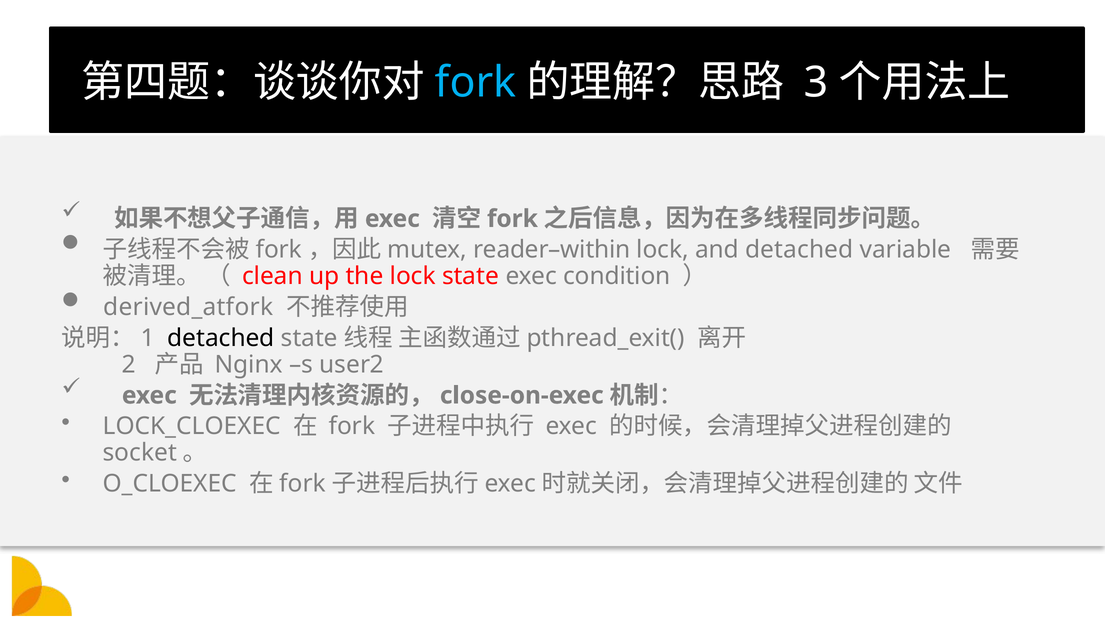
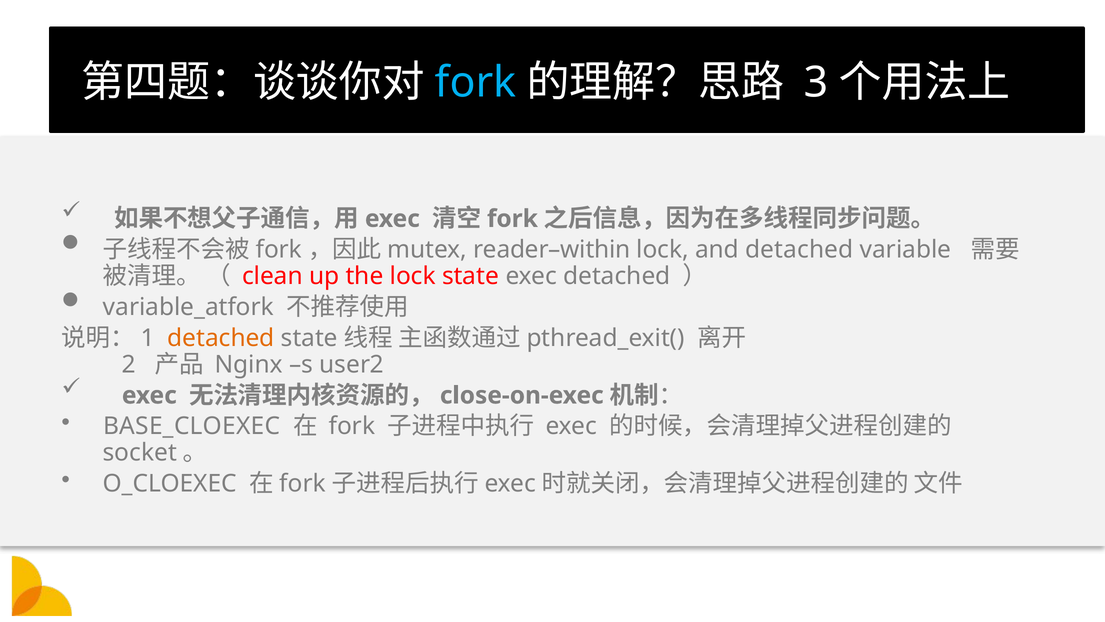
exec condition: condition -> detached
derived_atfork: derived_atfork -> variable_atfork
detached at (221, 338) colour: black -> orange
LOCK_CLOEXEC: LOCK_CLOEXEC -> BASE_CLOEXEC
